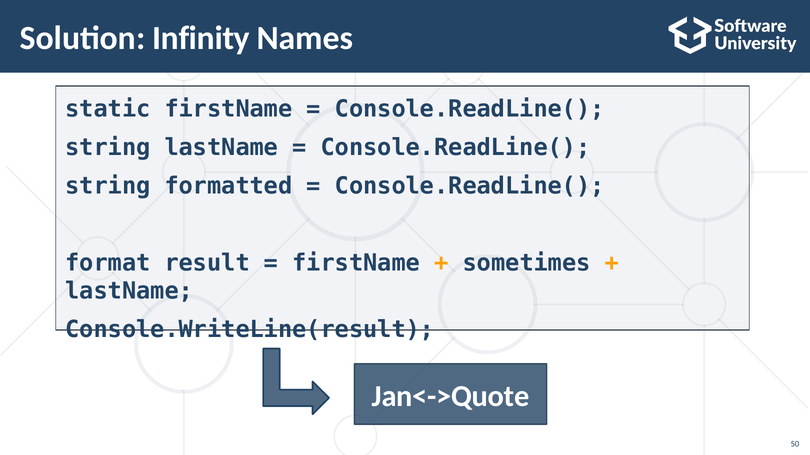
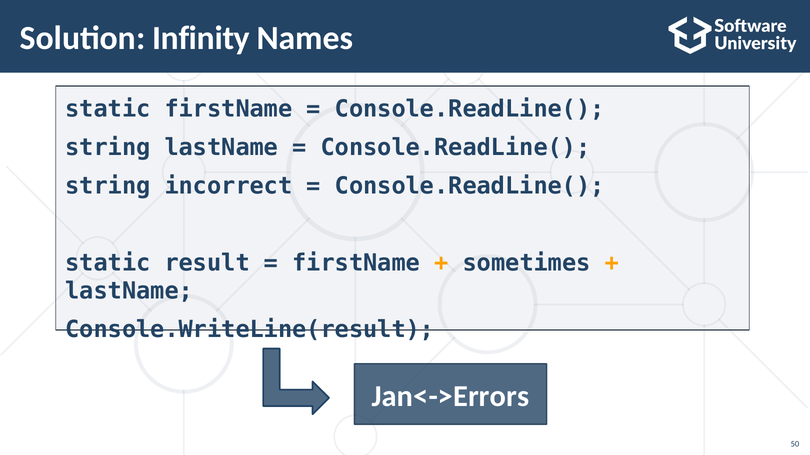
formatted: formatted -> incorrect
format at (108, 263): format -> static
Jan<->Quote: Jan<->Quote -> Jan<->Errors
